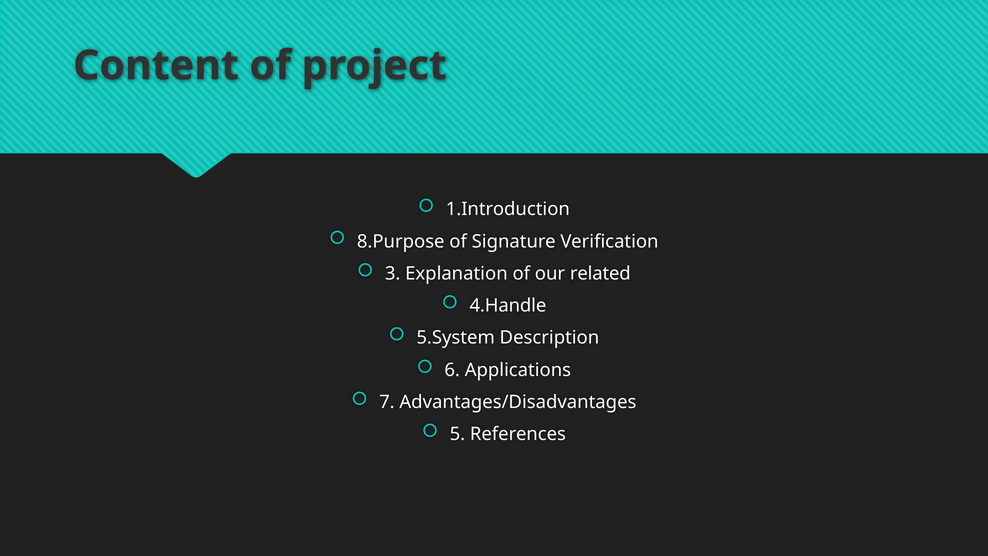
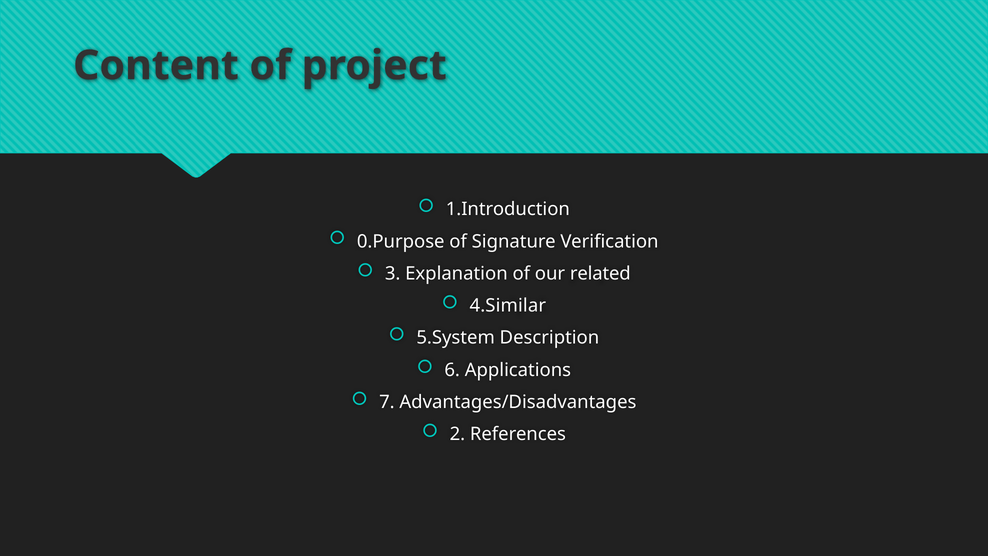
8.Purpose: 8.Purpose -> 0.Purpose
4.Handle: 4.Handle -> 4.Similar
5: 5 -> 2
